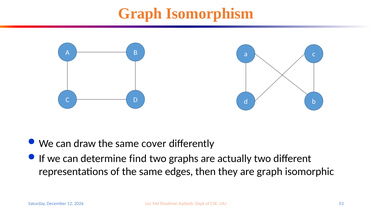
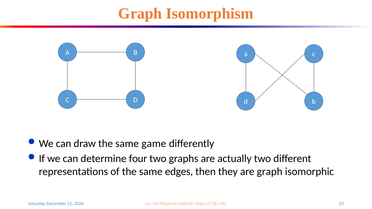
cover: cover -> game
find: find -> four
